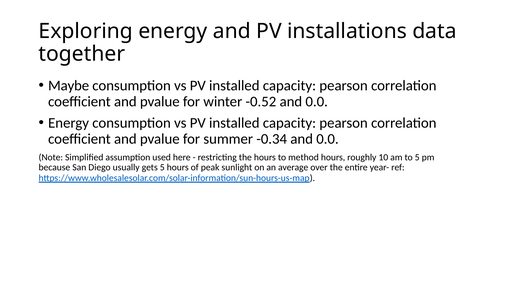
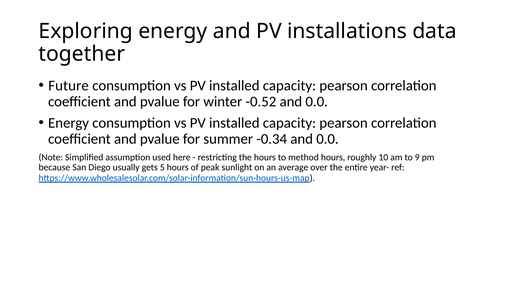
Maybe: Maybe -> Future
to 5: 5 -> 9
